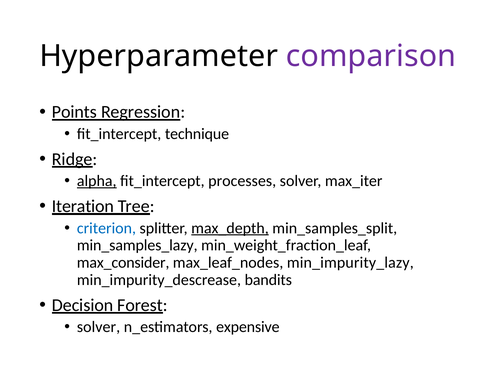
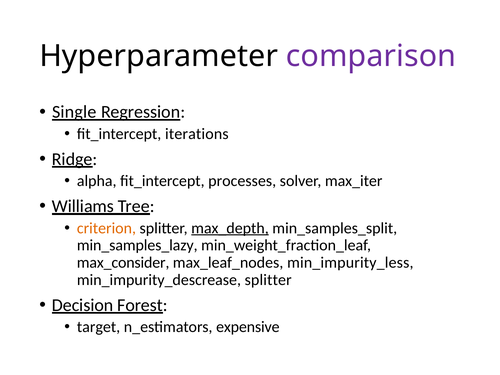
Points: Points -> Single
technique: technique -> iterations
alpha underline: present -> none
Iteration: Iteration -> Williams
criterion colour: blue -> orange
min_impurity_lazy: min_impurity_lazy -> min_impurity_less
min_impurity_descrease bandits: bandits -> splitter
solver at (99, 327): solver -> target
